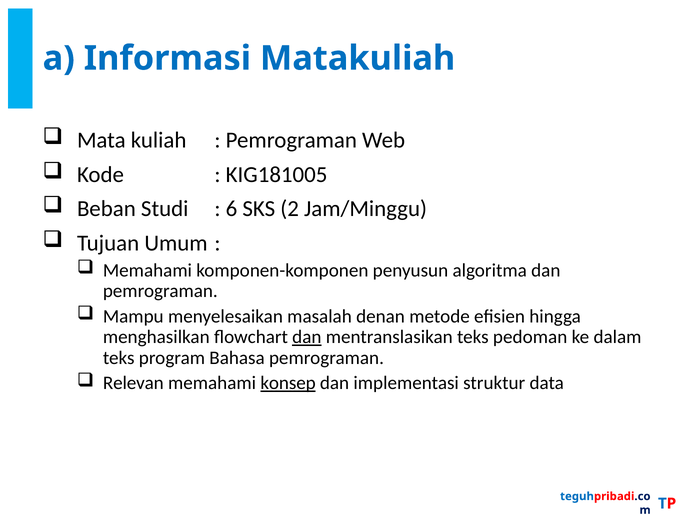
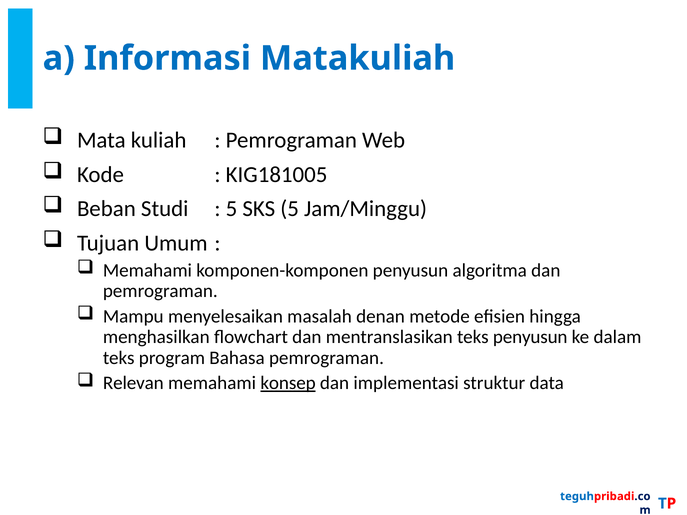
6 at (231, 209): 6 -> 5
SKS 2: 2 -> 5
dan at (307, 337) underline: present -> none
teks pedoman: pedoman -> penyusun
